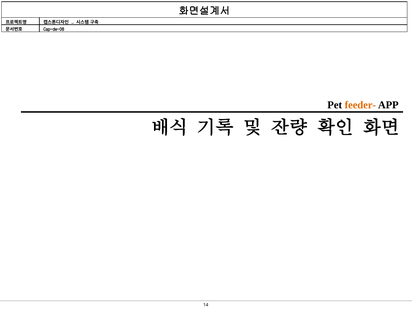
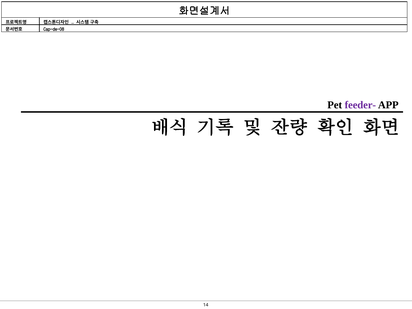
feeder- colour: orange -> purple
